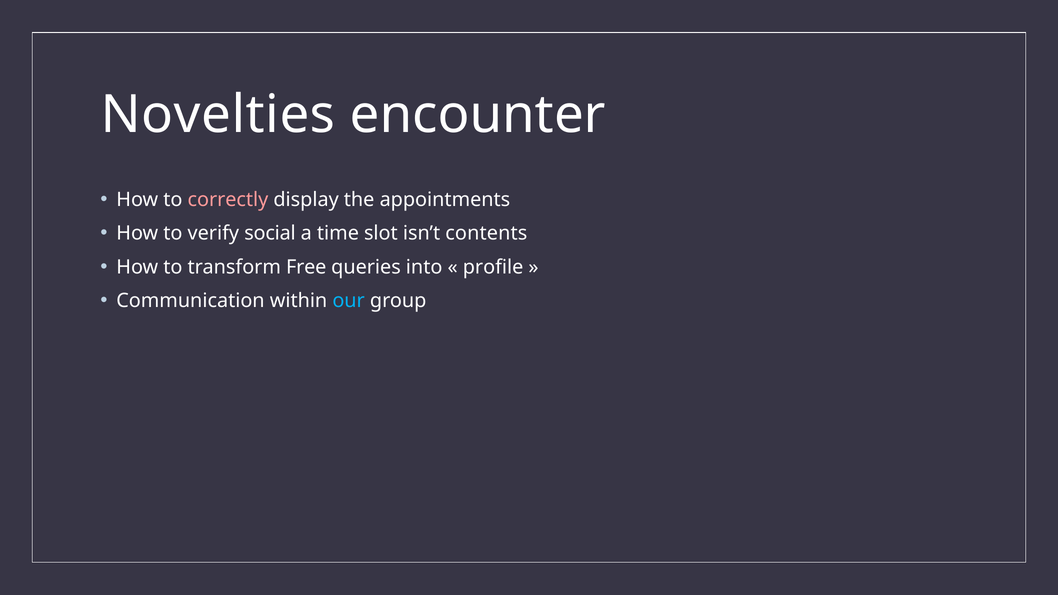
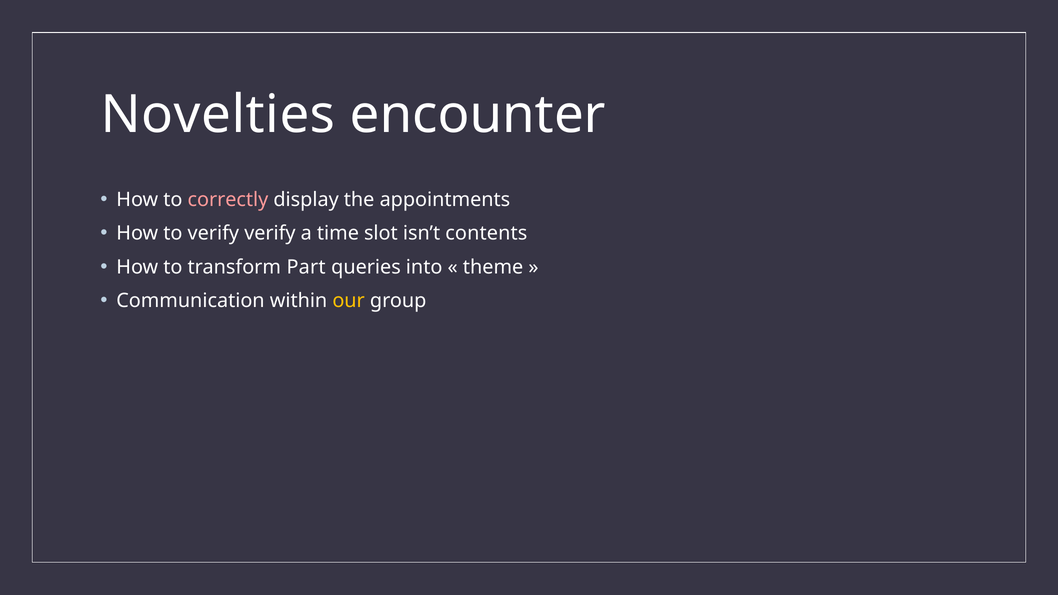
verify social: social -> verify
Free: Free -> Part
profile: profile -> theme
our colour: light blue -> yellow
